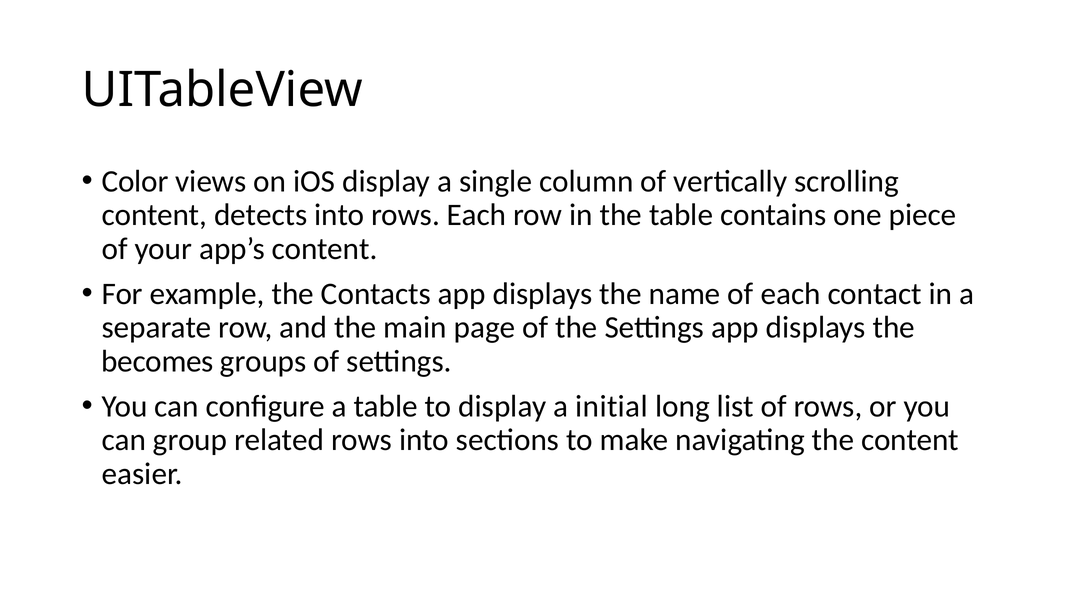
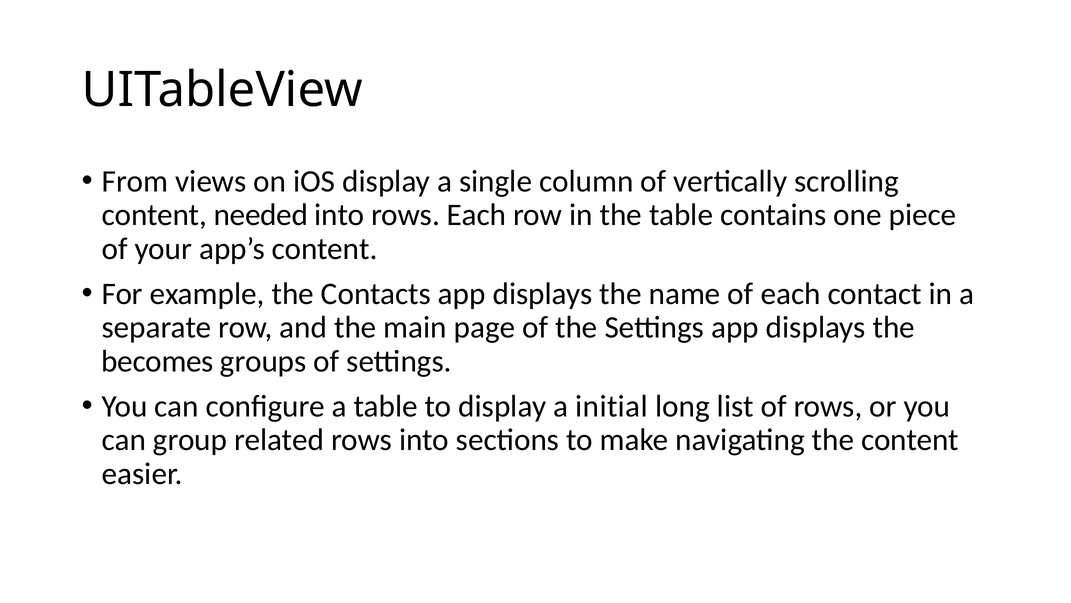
Color: Color -> From
detects: detects -> needed
